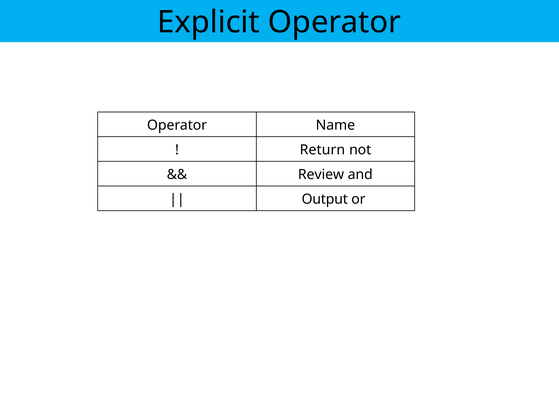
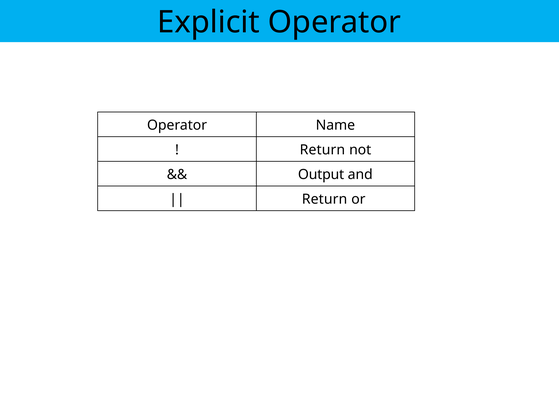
Review: Review -> Output
Output at (325, 199): Output -> Return
